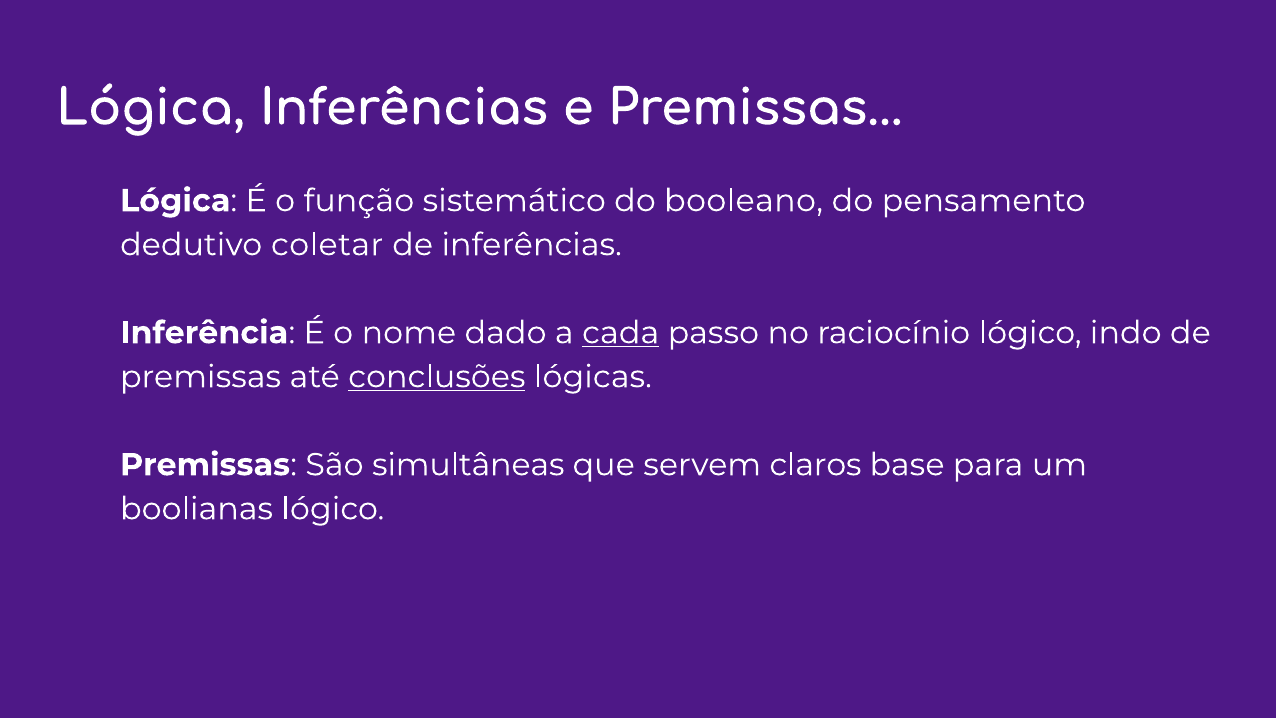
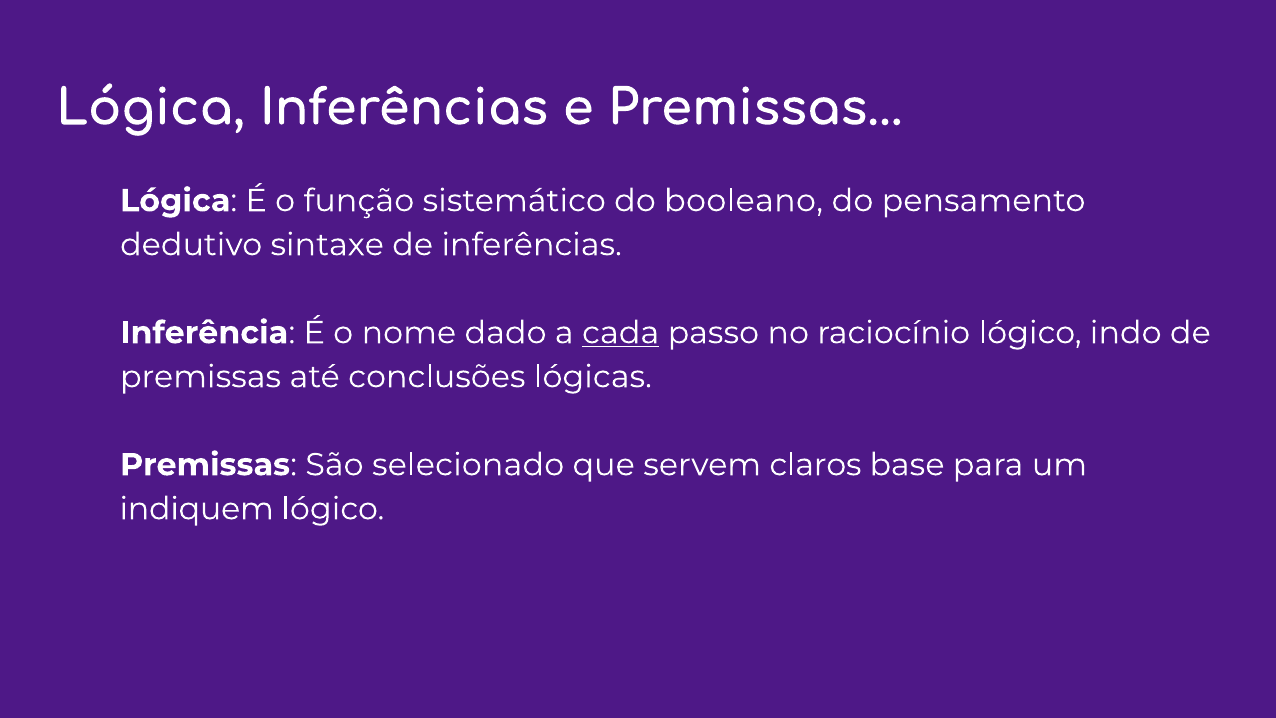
coletar: coletar -> sintaxe
conclusões underline: present -> none
simultâneas: simultâneas -> selecionado
boolianas: boolianas -> indiquem
